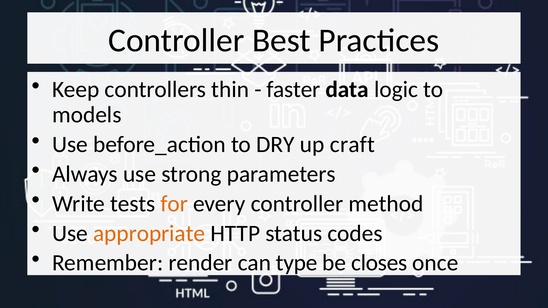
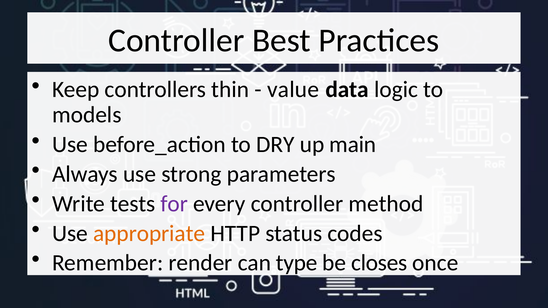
faster: faster -> value
craft: craft -> main
for colour: orange -> purple
